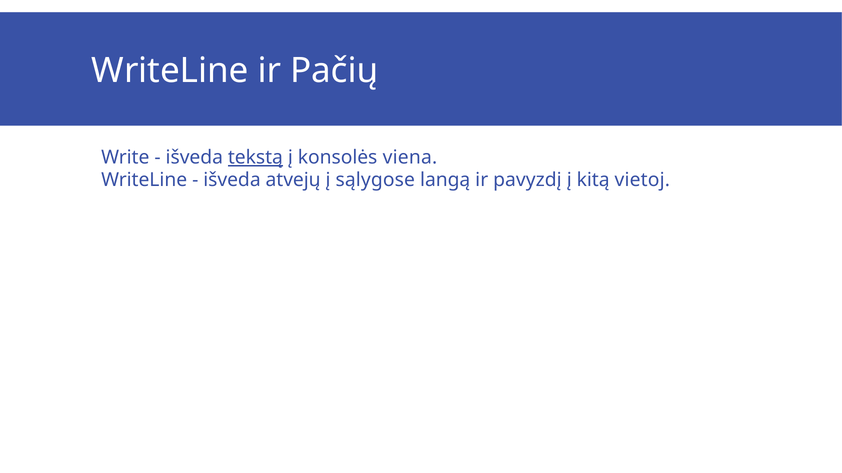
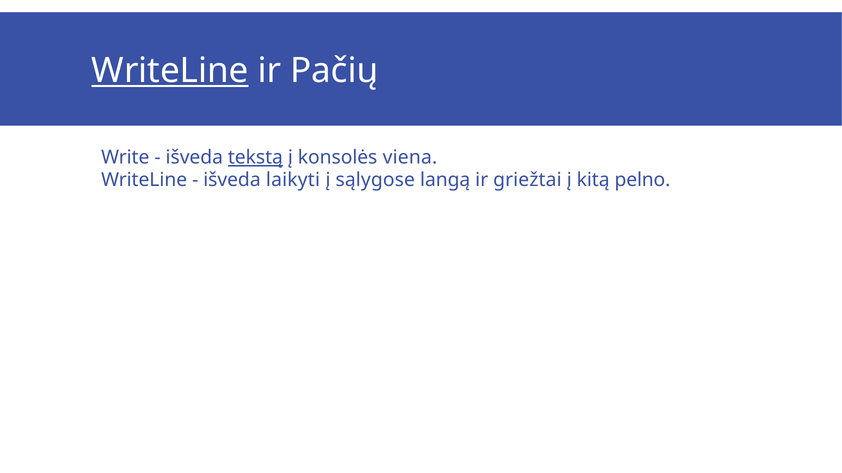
WriteLine at (170, 71) underline: none -> present
atvejų: atvejų -> laikyti
pavyzdį: pavyzdį -> griežtai
vietoj: vietoj -> pelno
